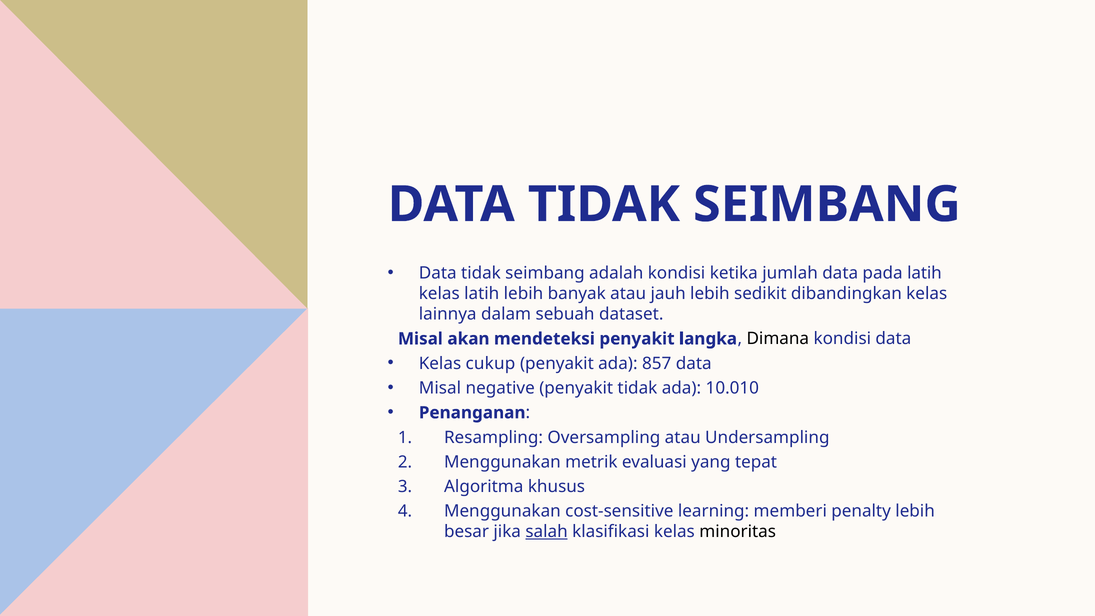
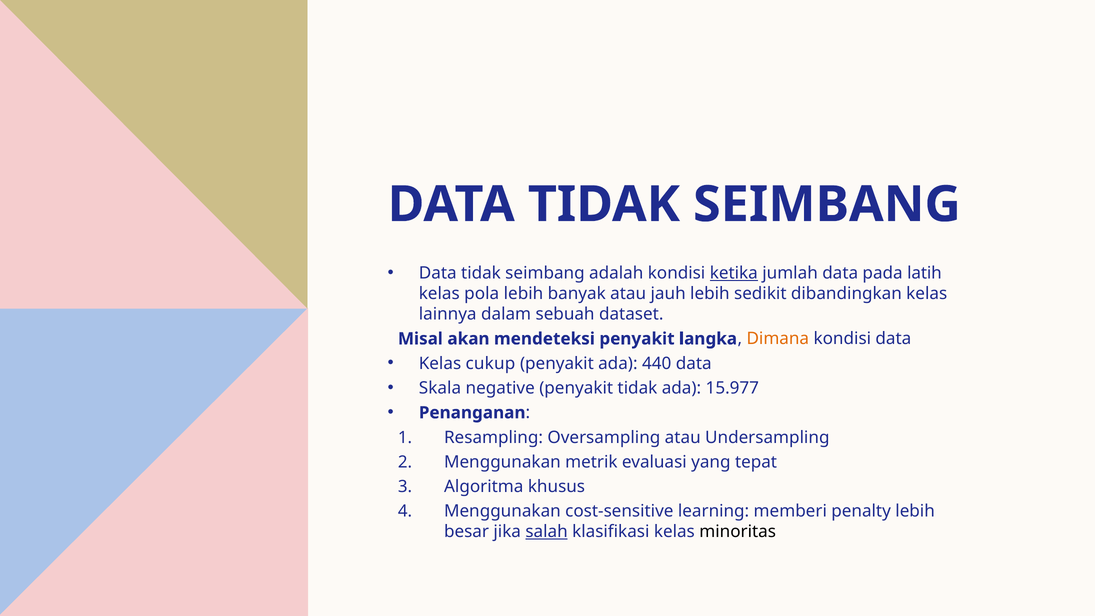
ketika underline: none -> present
kelas latih: latih -> pola
Dimana colour: black -> orange
857: 857 -> 440
Misal at (440, 388): Misal -> Skala
10.010: 10.010 -> 15.977
